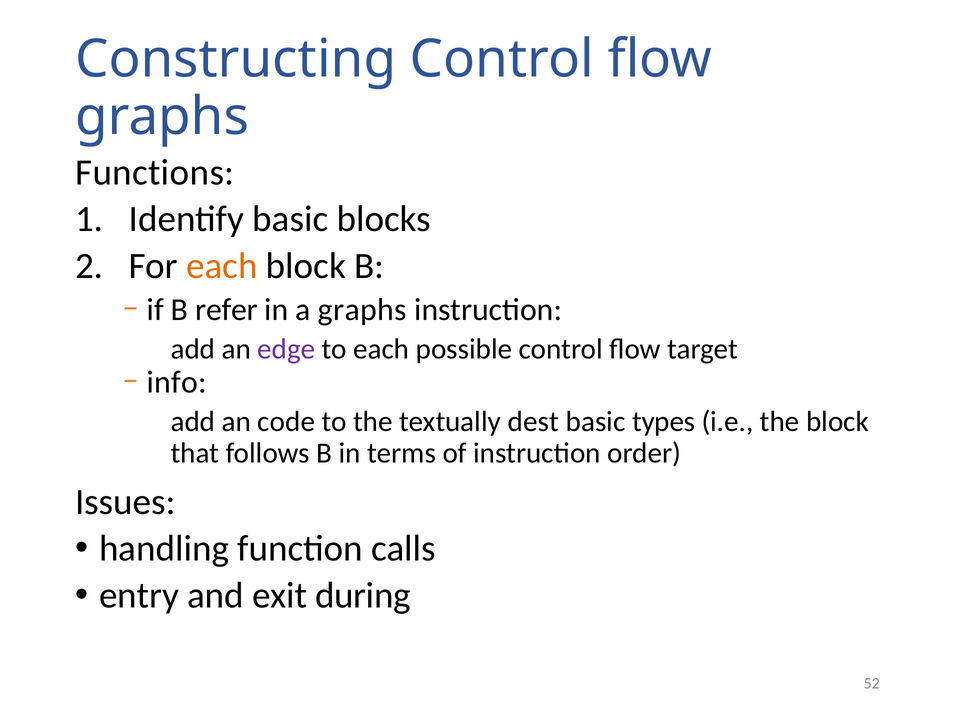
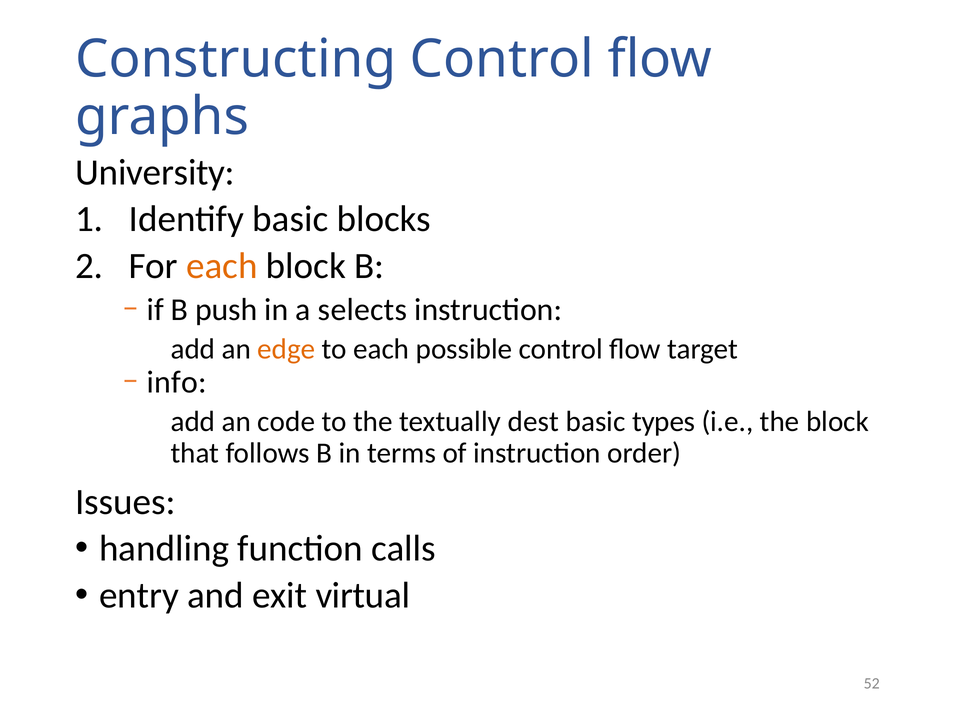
Functions: Functions -> University
refer: refer -> push
a graphs: graphs -> selects
edge colour: purple -> orange
during: during -> virtual
